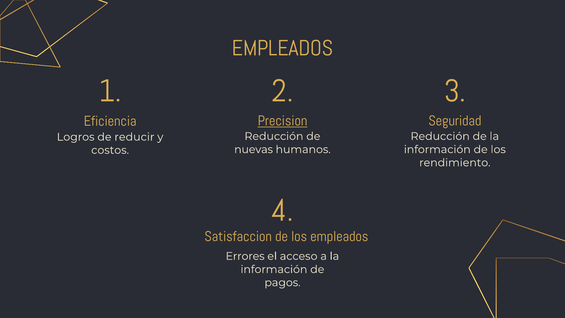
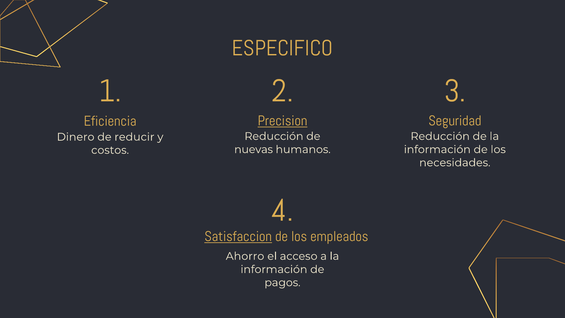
EMPLEADOS at (283, 48): EMPLEADOS -> ESPECIFICO
Logros: Logros -> Dinero
rendimiento: rendimiento -> necesidades
Satisfaccion underline: none -> present
Errores: Errores -> Ahorro
